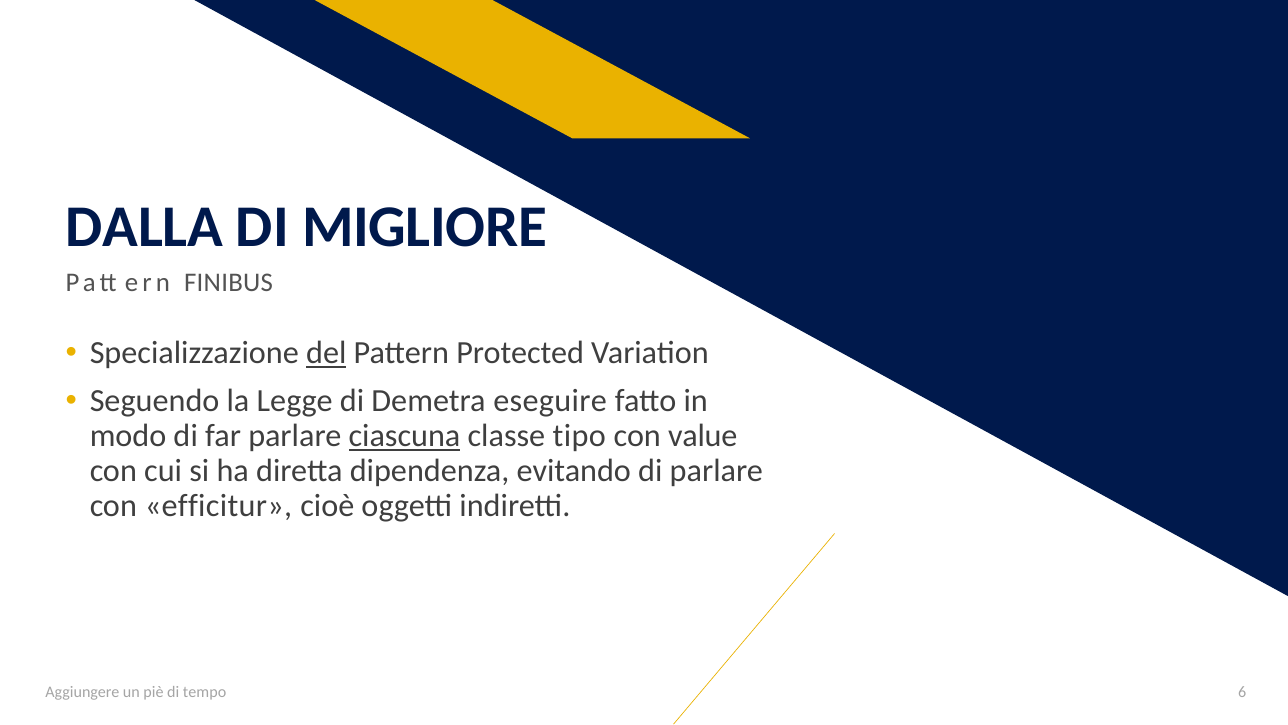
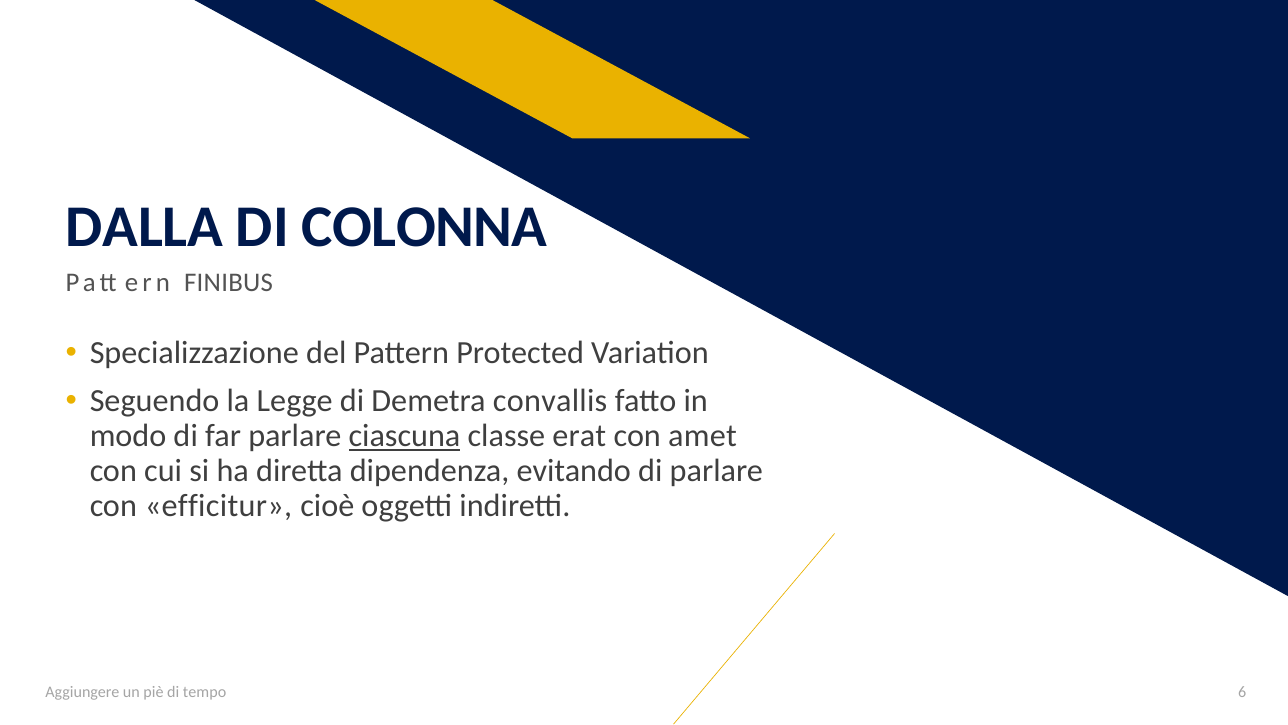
MIGLIORE: MIGLIORE -> COLONNA
del underline: present -> none
eseguire: eseguire -> convallis
tipo: tipo -> erat
value: value -> amet
